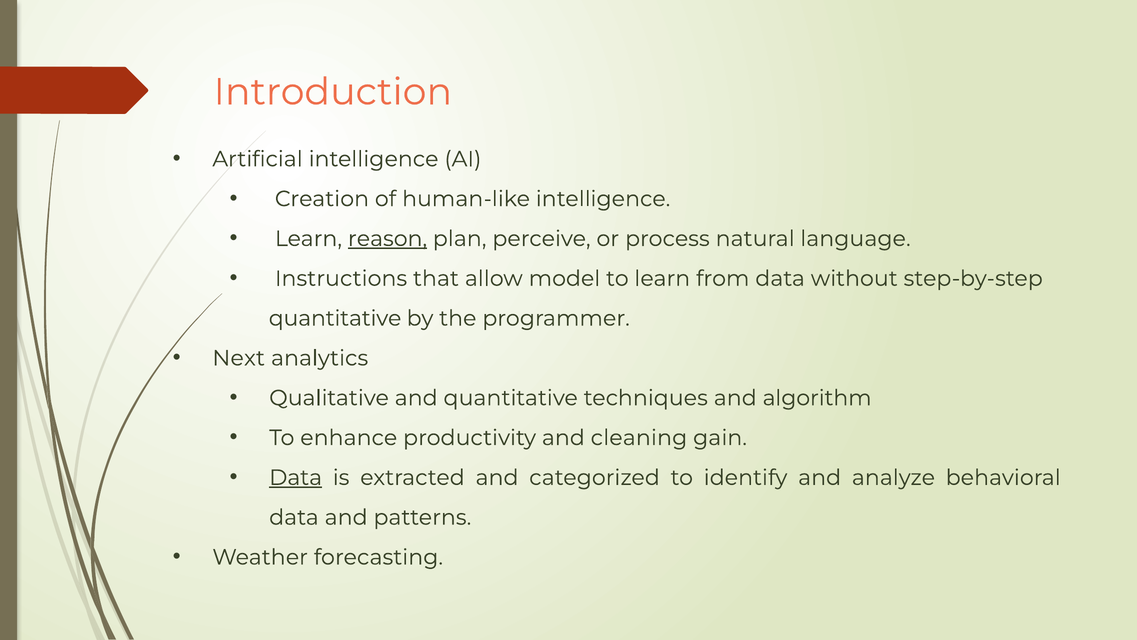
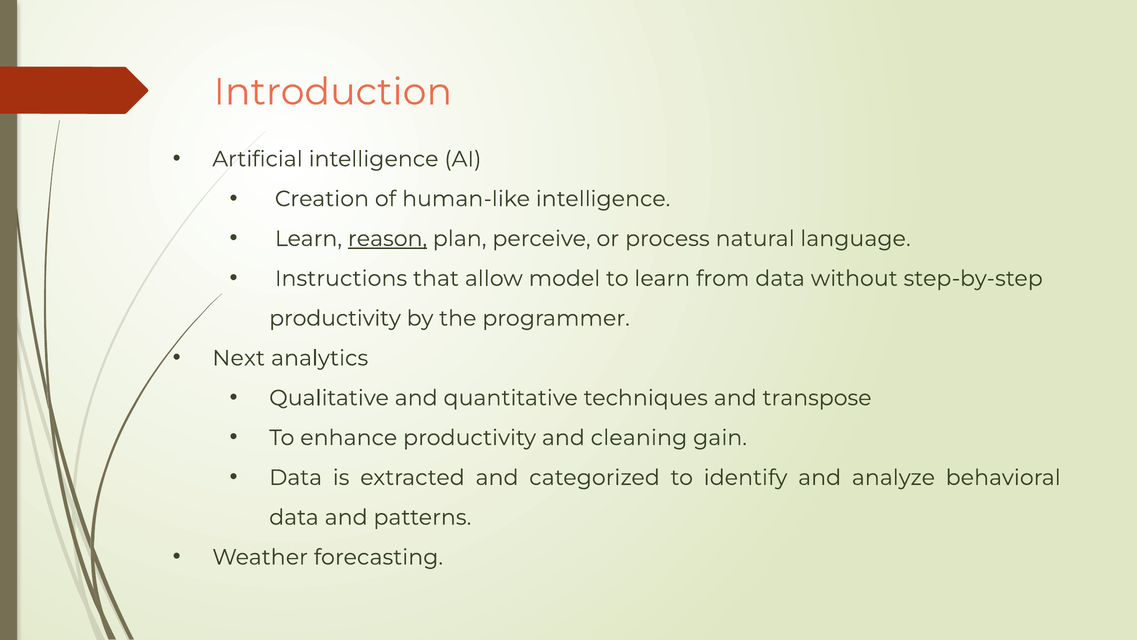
quantitative at (335, 318): quantitative -> productivity
algorithm: algorithm -> transpose
Data at (296, 477) underline: present -> none
